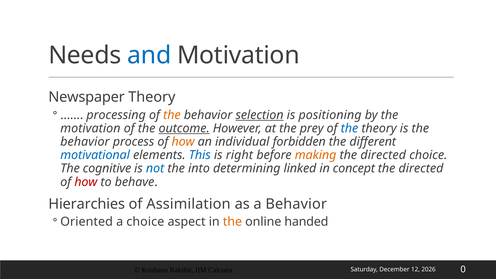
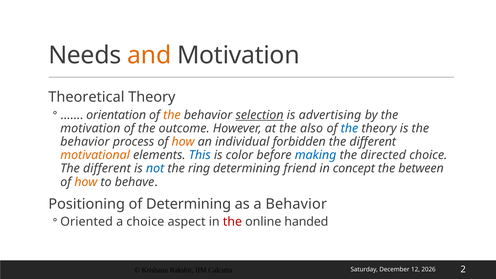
and colour: blue -> orange
Newspaper: Newspaper -> Theoretical
processing: processing -> orientation
positioning: positioning -> advertising
outcome underline: present -> none
prey: prey -> also
motivational colour: blue -> orange
right: right -> color
making colour: orange -> blue
cognitive at (107, 169): cognitive -> different
into: into -> ring
linked: linked -> friend
directed at (421, 169): directed -> between
how at (86, 182) colour: red -> orange
Hierarchies: Hierarchies -> Positioning
of Assimilation: Assimilation -> Determining
the at (232, 222) colour: orange -> red
0: 0 -> 2
